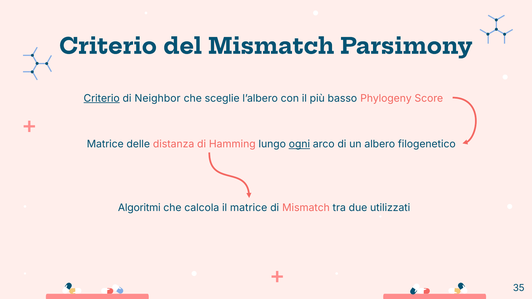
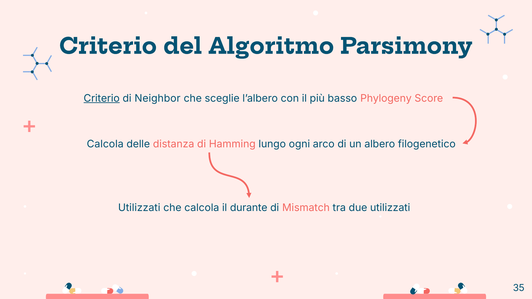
del Mismatch: Mismatch -> Algoritmo
Matrice at (105, 144): Matrice -> Calcola
ogni underline: present -> none
Algoritmi at (139, 208): Algoritmi -> Utilizzati
il matrice: matrice -> durante
